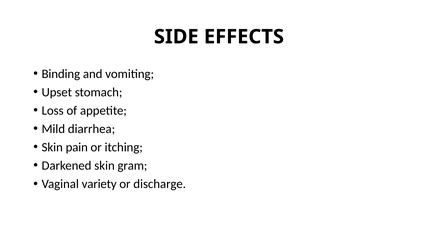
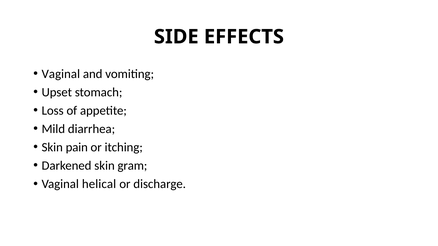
Binding at (61, 74): Binding -> Vaginal
variety: variety -> helical
